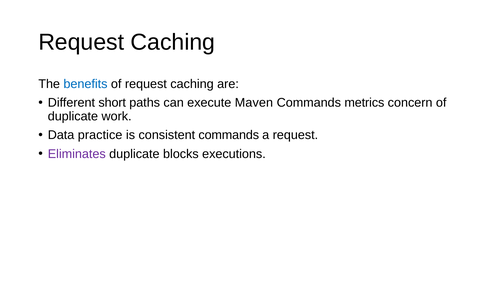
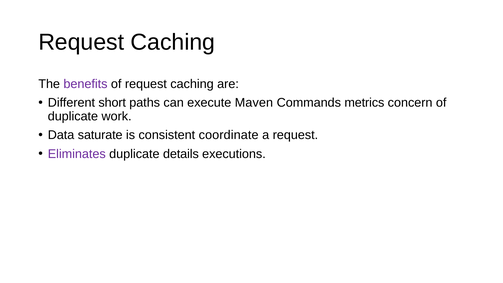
benefits colour: blue -> purple
practice: practice -> saturate
consistent commands: commands -> coordinate
blocks: blocks -> details
